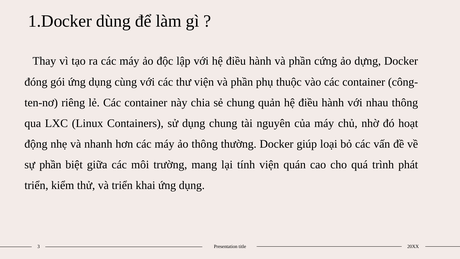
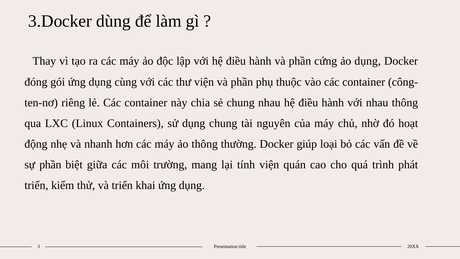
1.Docker: 1.Docker -> 3.Docker
ảo dựng: dựng -> dụng
chung quản: quản -> nhau
